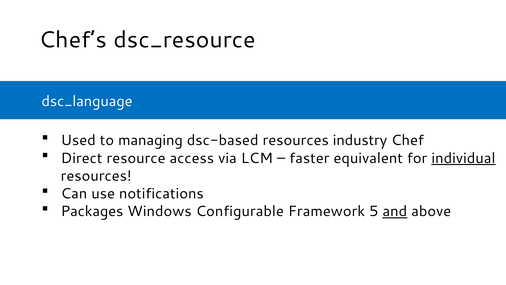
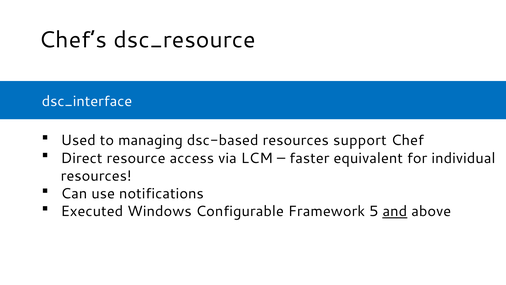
dsc_language: dsc_language -> dsc_interface
industry: industry -> support
individual underline: present -> none
Packages: Packages -> Executed
